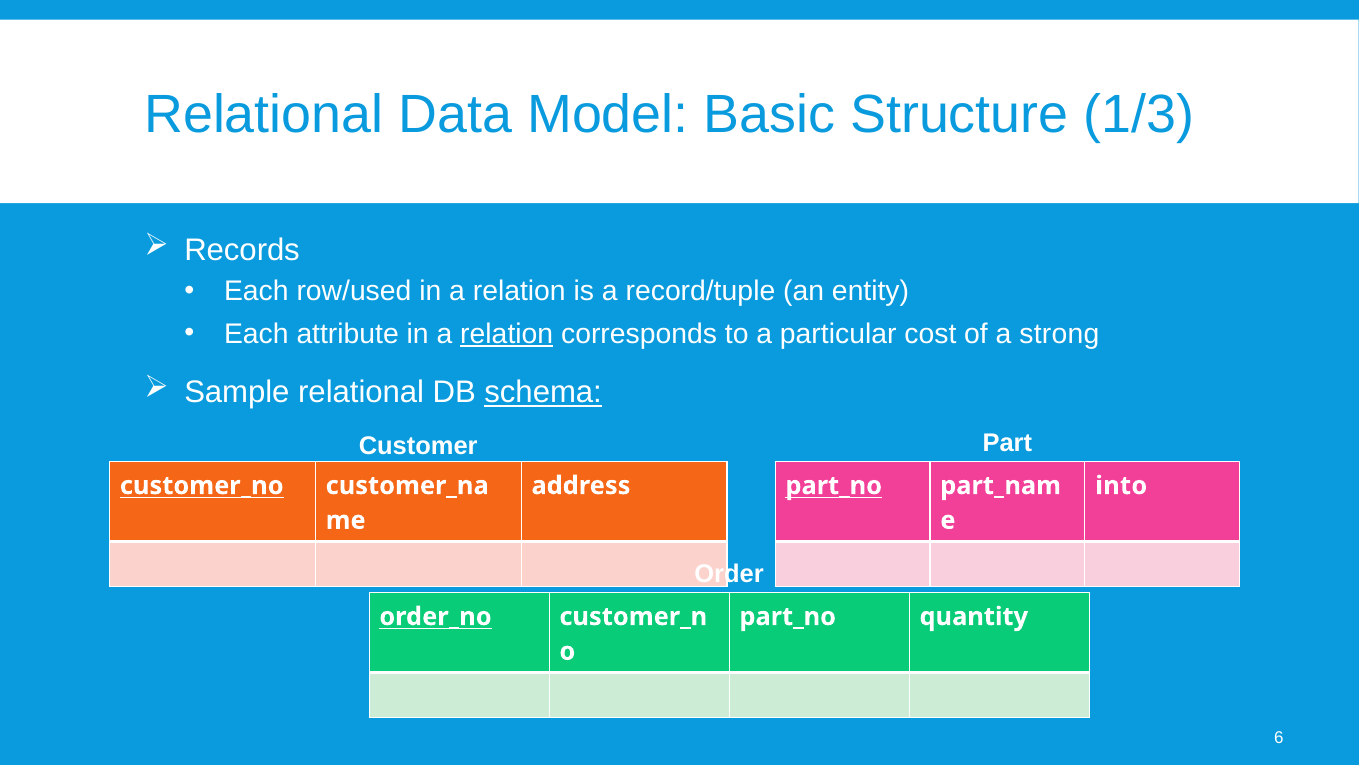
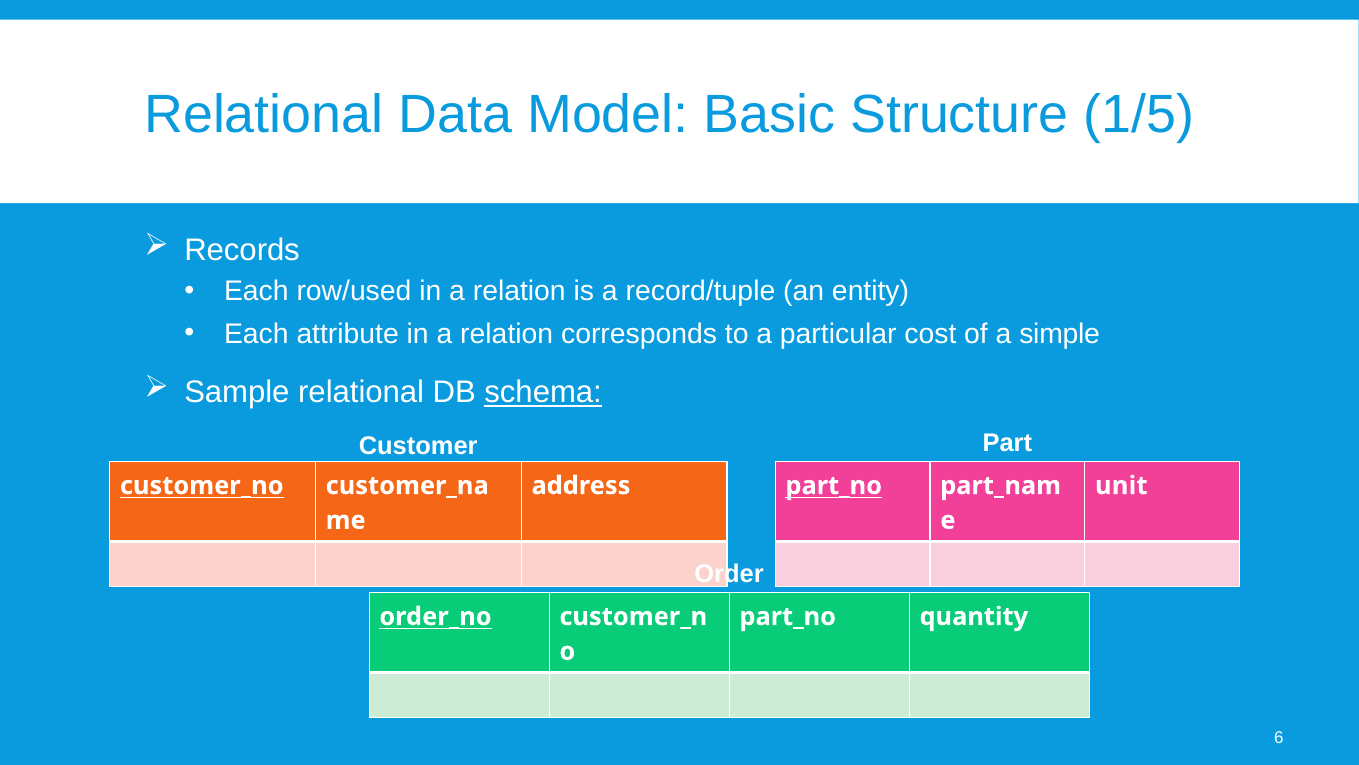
1/3: 1/3 -> 1/5
relation at (507, 334) underline: present -> none
strong: strong -> simple
into: into -> unit
